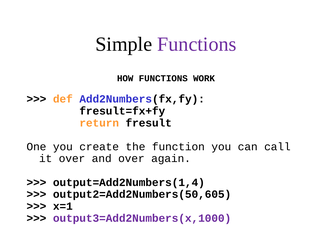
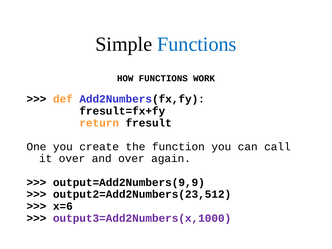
Functions at (197, 44) colour: purple -> blue
output=Add2Numbers(1,4: output=Add2Numbers(1,4 -> output=Add2Numbers(9,9
output2=Add2Numbers(50,605: output2=Add2Numbers(50,605 -> output2=Add2Numbers(23,512
x=1: x=1 -> x=6
